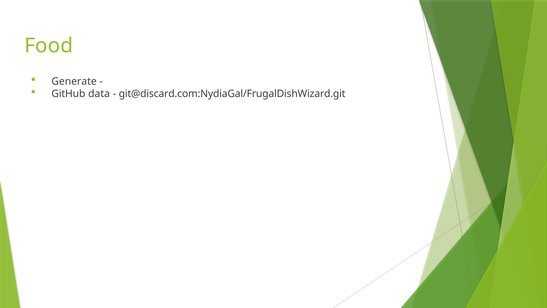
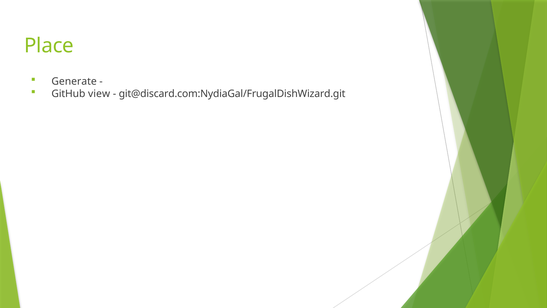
Food: Food -> Place
data: data -> view
